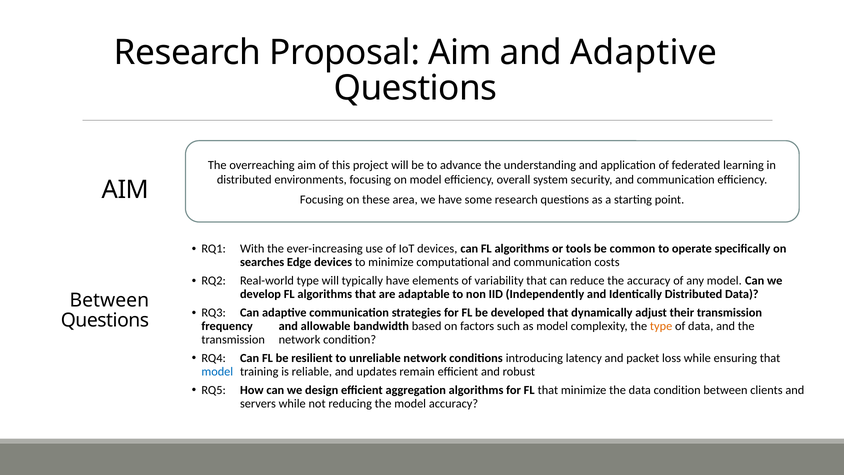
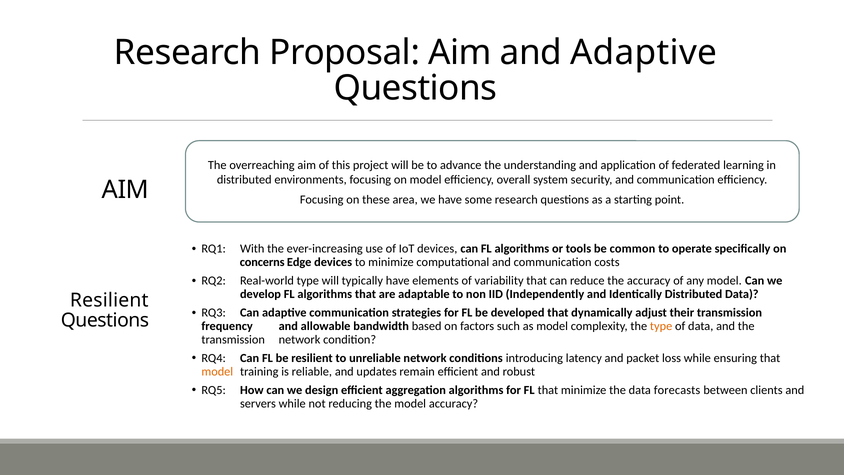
searches: searches -> concerns
Between at (109, 300): Between -> Resilient
model at (217, 371) colour: blue -> orange
data condition: condition -> forecasts
